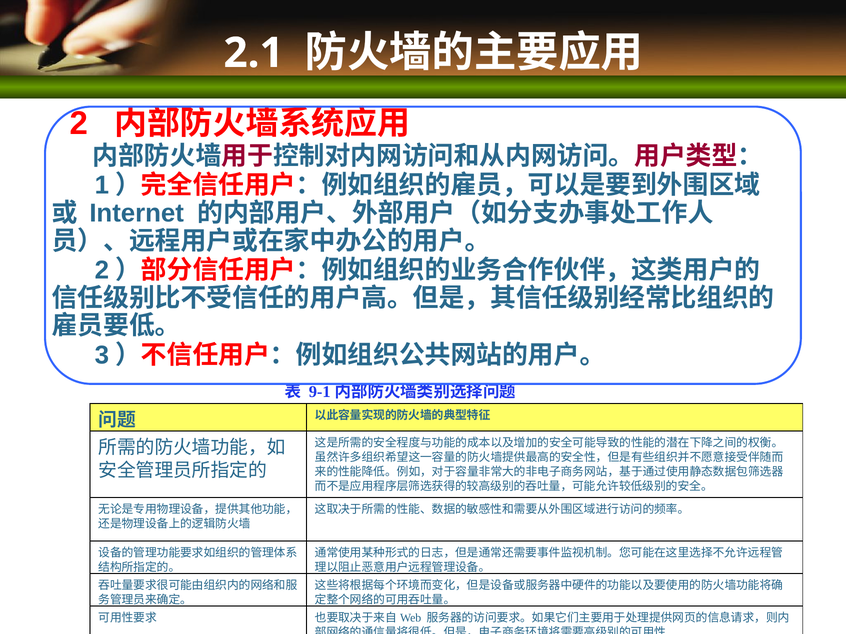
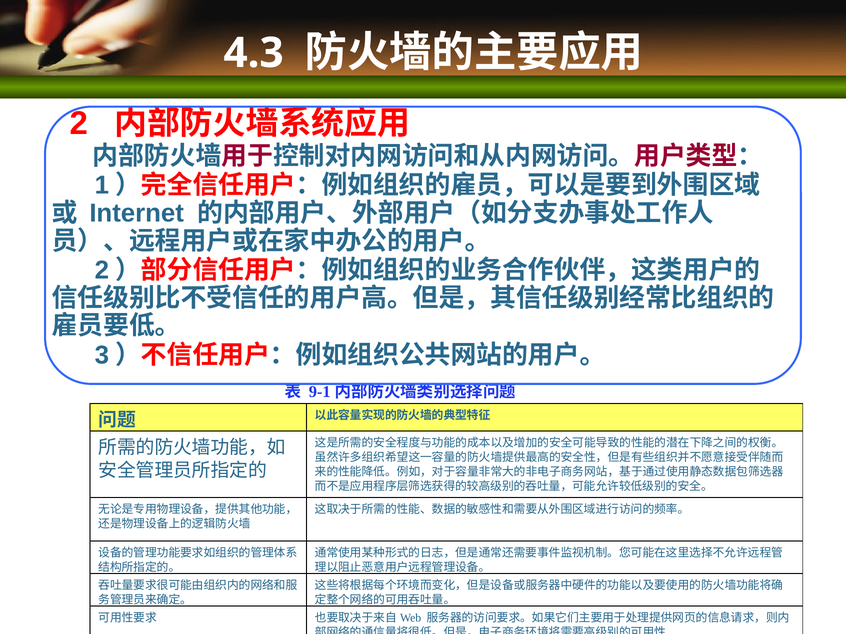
2.1: 2.1 -> 4.3
